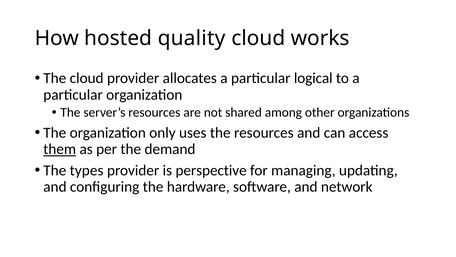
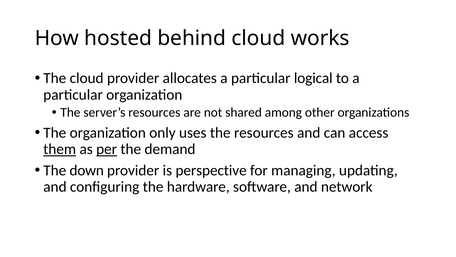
quality: quality -> behind
per underline: none -> present
types: types -> down
